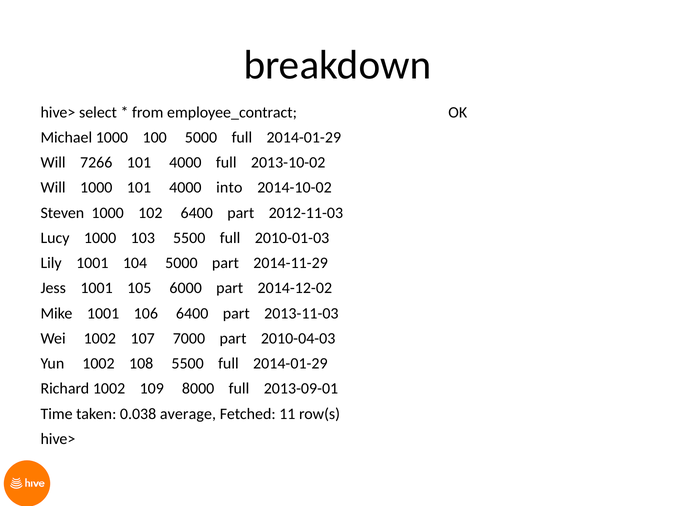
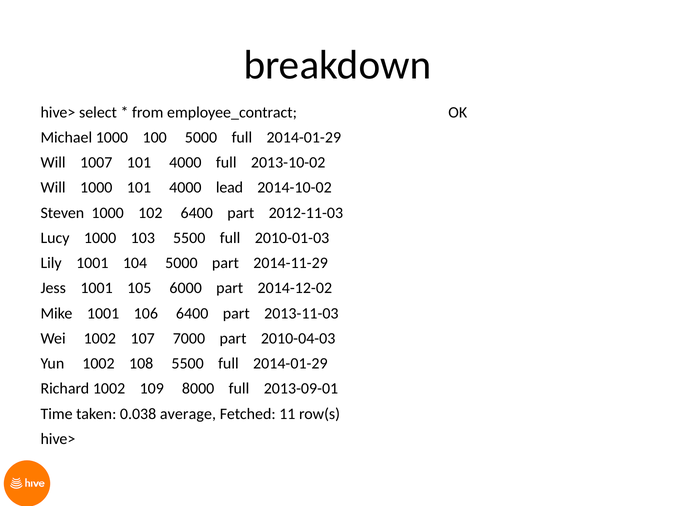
7266: 7266 -> 1007
into: into -> lead
